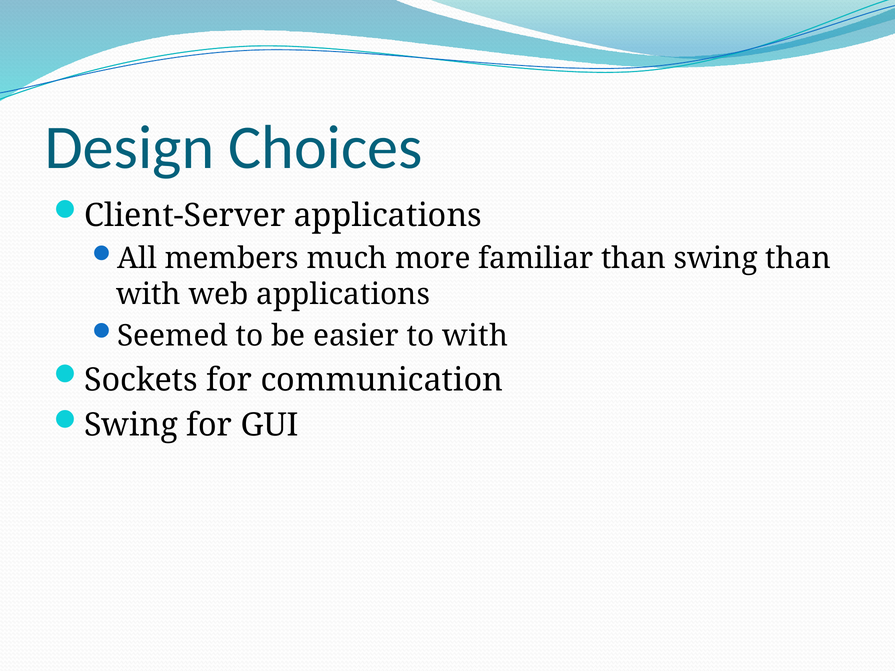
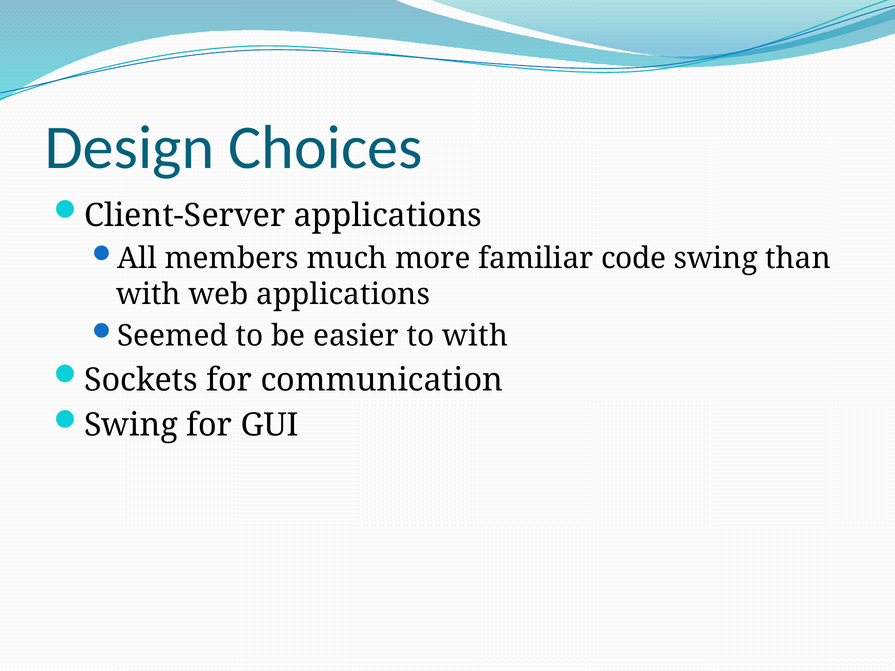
familiar than: than -> code
